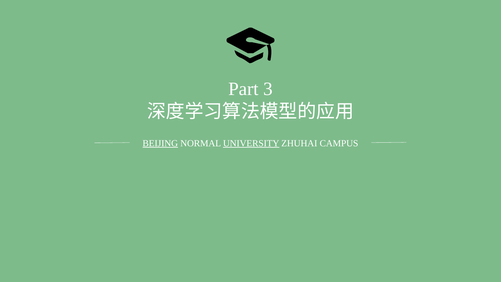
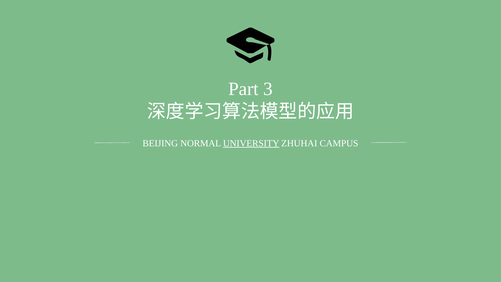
BEIJING underline: present -> none
